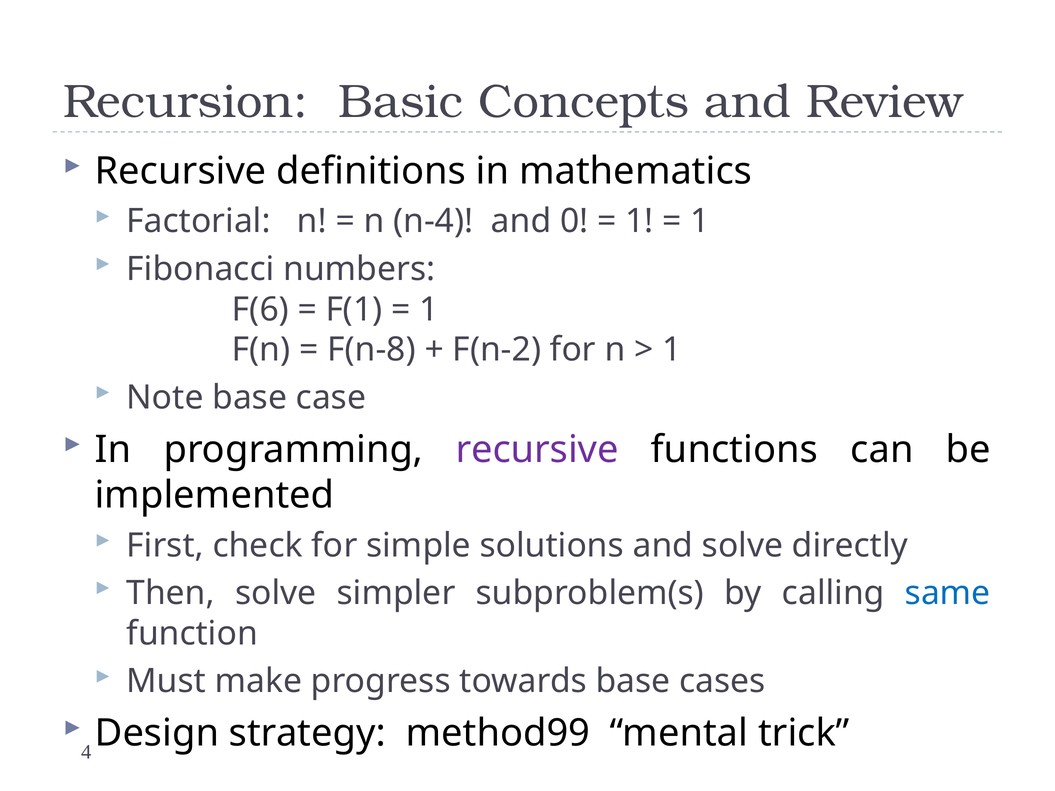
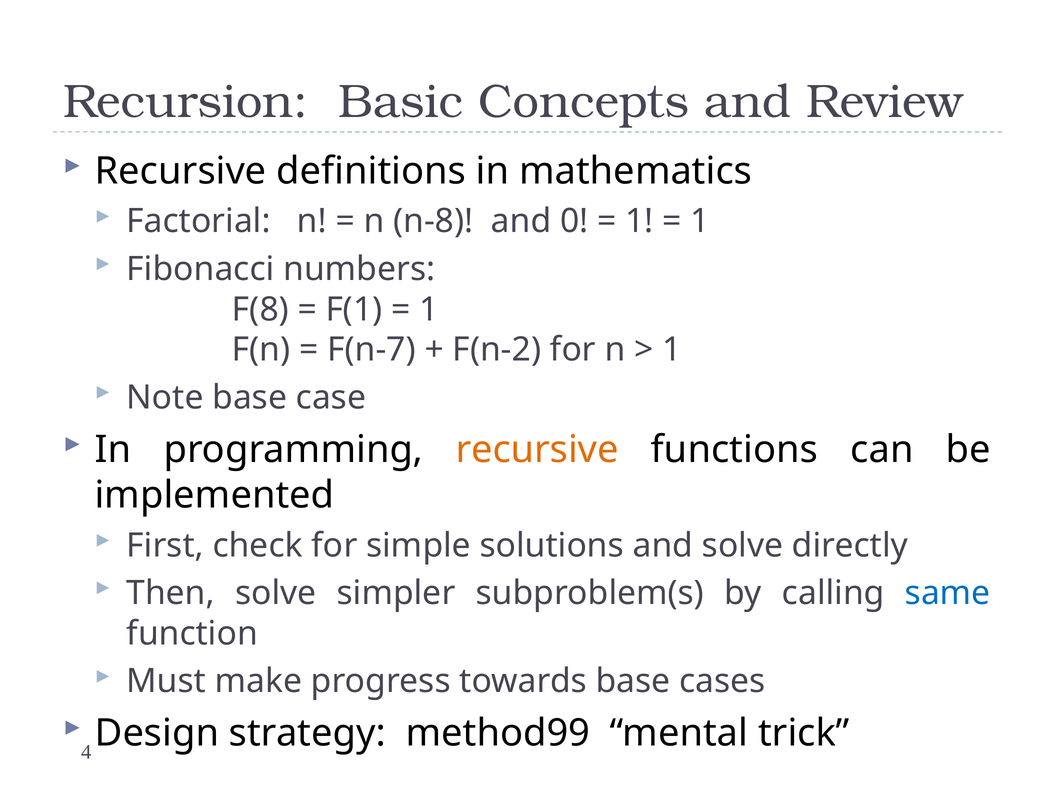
n-4: n-4 -> n-8
F(6: F(6 -> F(8
F(n-8: F(n-8 -> F(n-7
recursive at (537, 450) colour: purple -> orange
